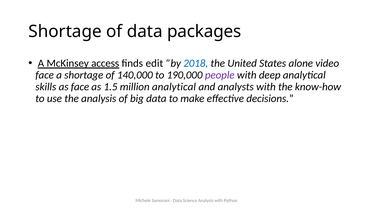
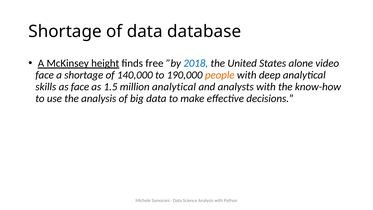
packages: packages -> database
access: access -> height
edit: edit -> free
people colour: purple -> orange
